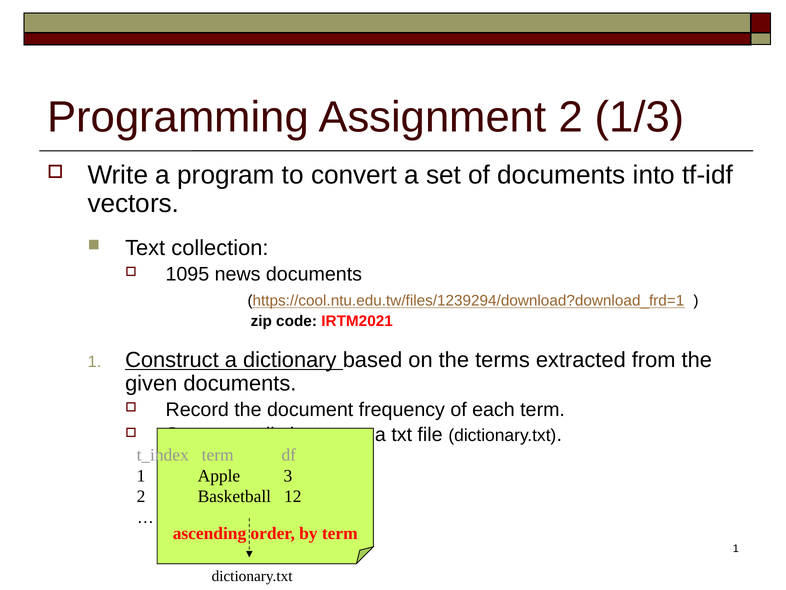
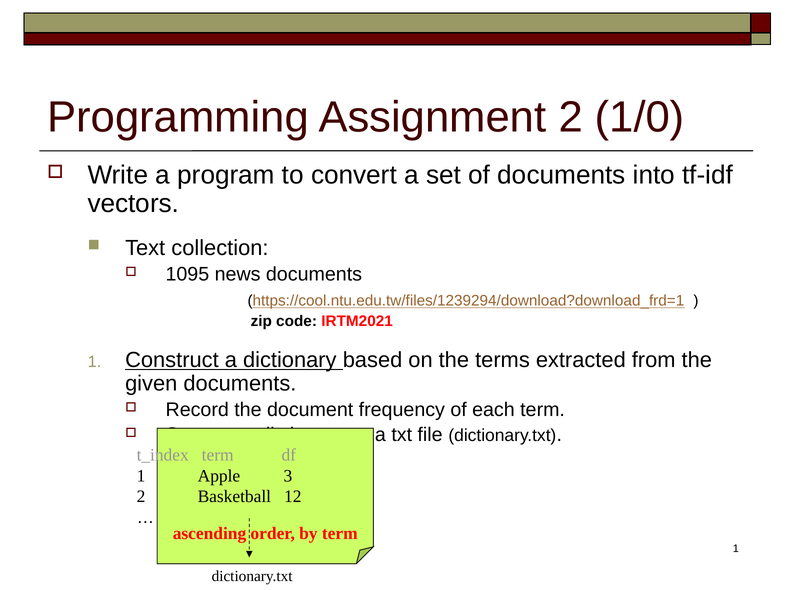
1/3: 1/3 -> 1/0
